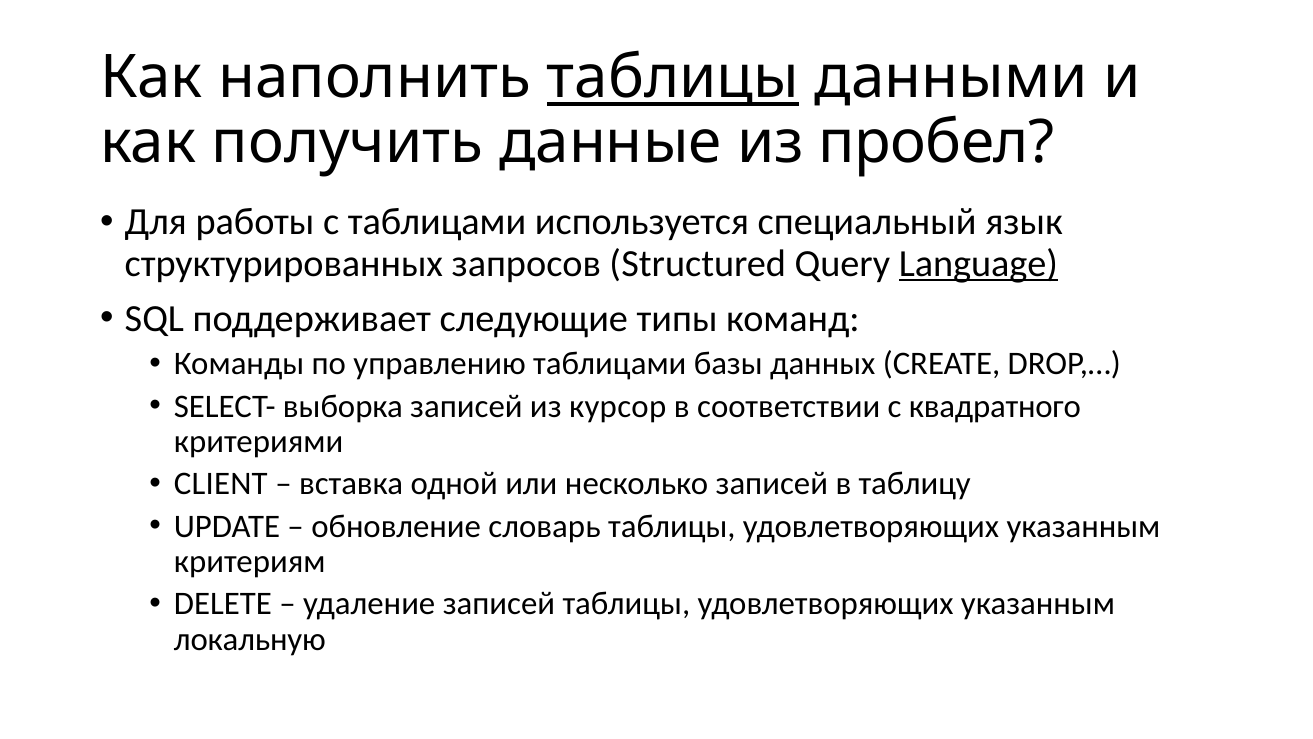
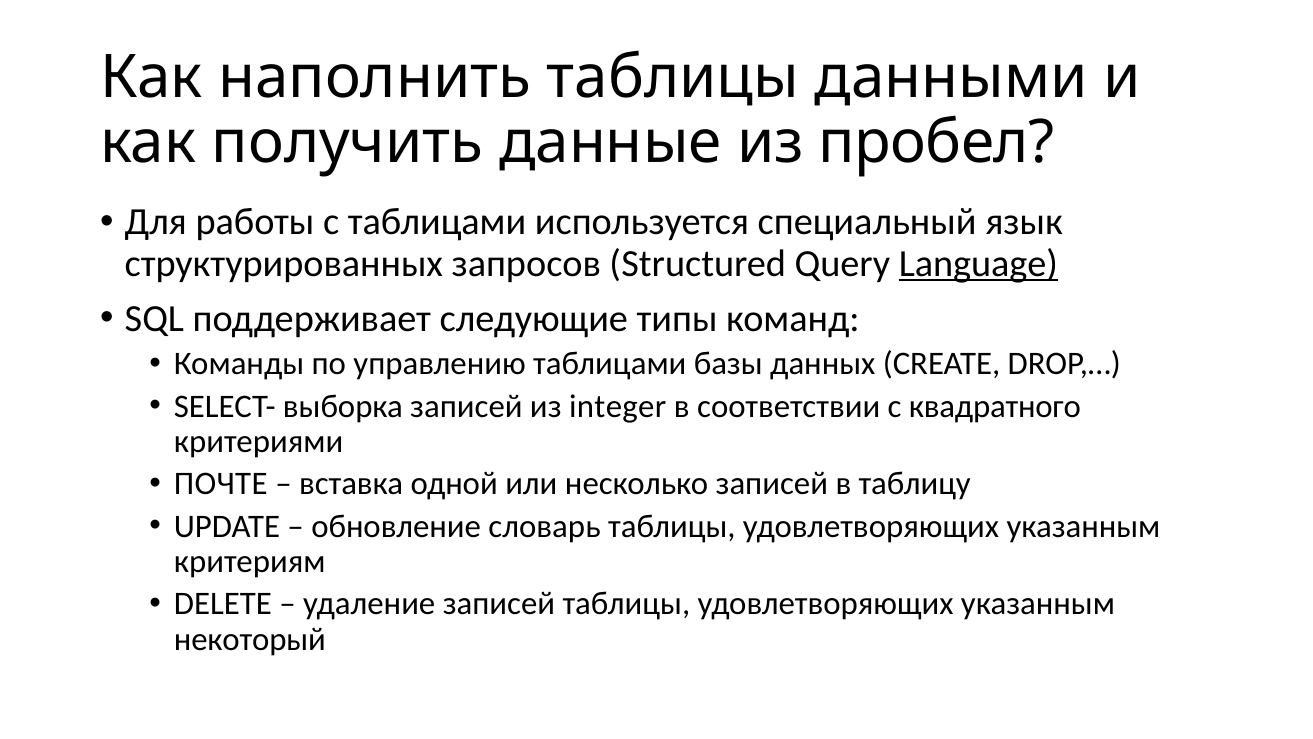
таблицы at (673, 78) underline: present -> none
курсор: курсор -> integer
CLIENT: CLIENT -> ПОЧТЕ
локальную: локальную -> некоторый
